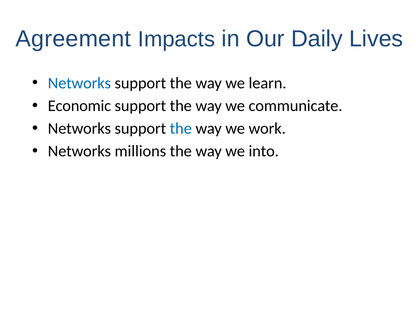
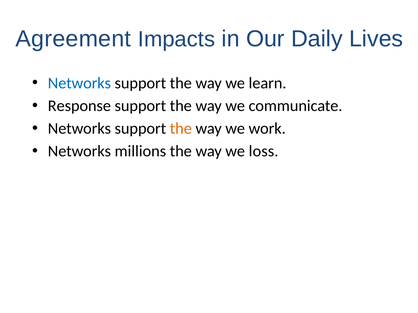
Economic: Economic -> Response
the at (181, 129) colour: blue -> orange
into: into -> loss
